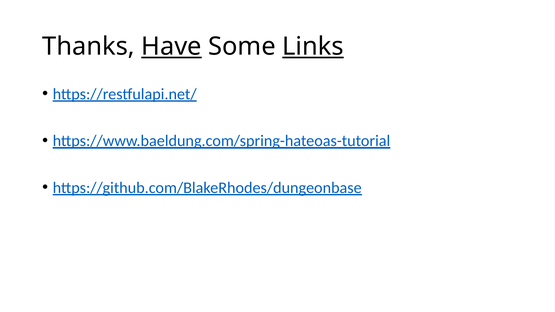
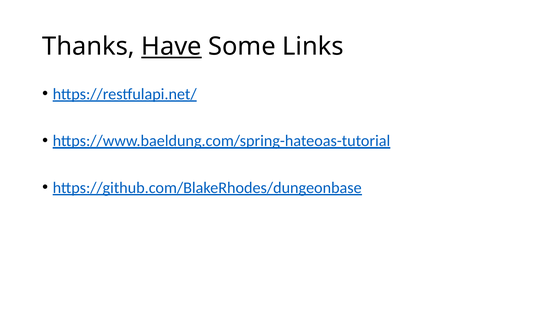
Links underline: present -> none
